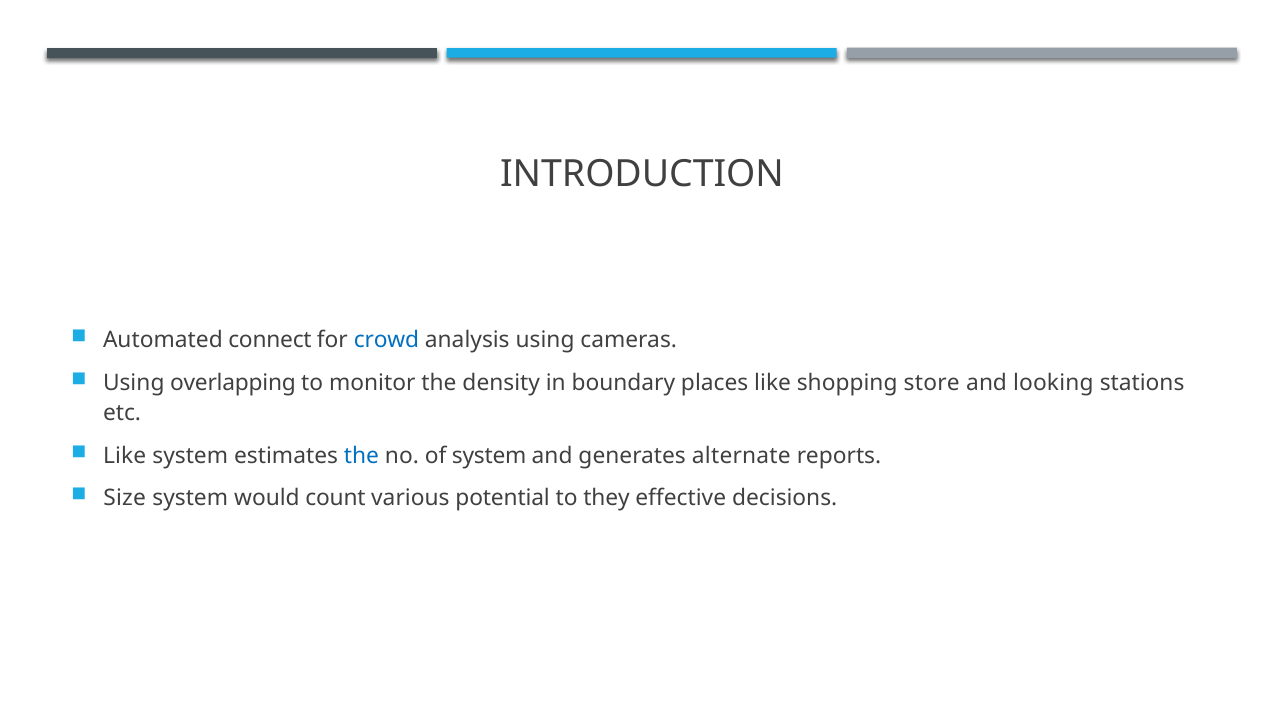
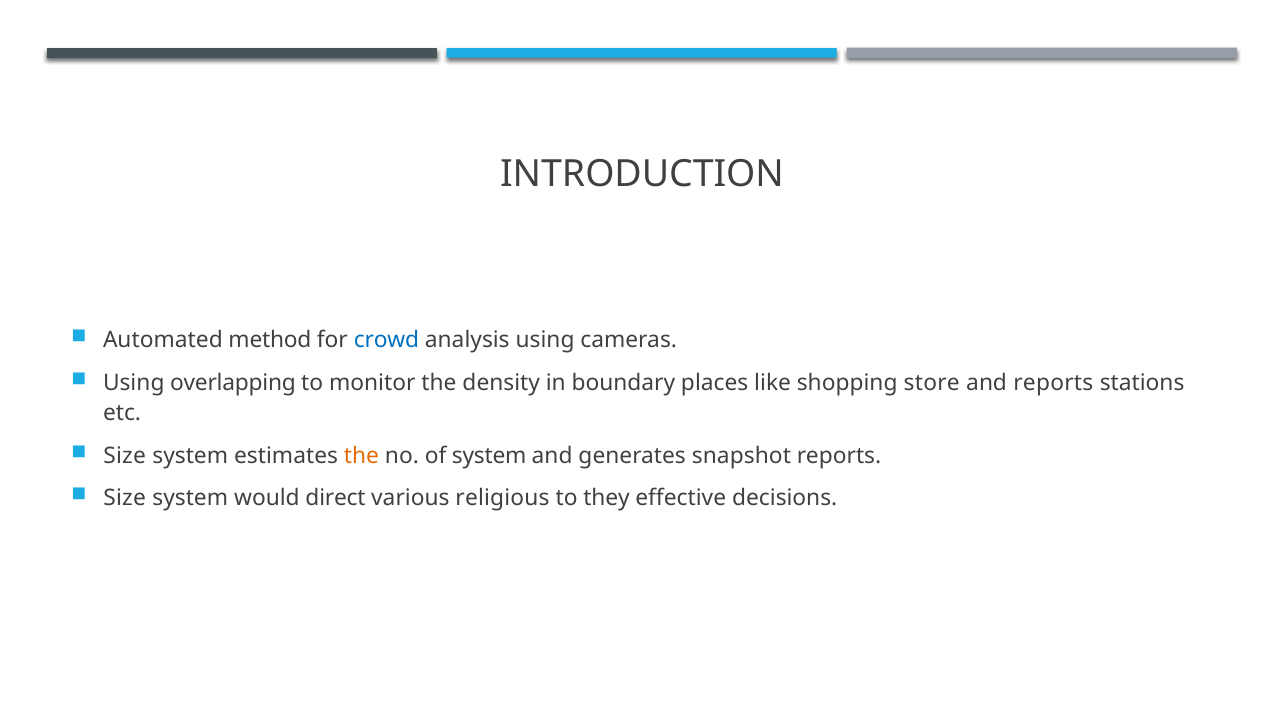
connect: connect -> method
and looking: looking -> reports
Like at (125, 456): Like -> Size
the at (361, 456) colour: blue -> orange
alternate: alternate -> snapshot
count: count -> direct
potential: potential -> religious
